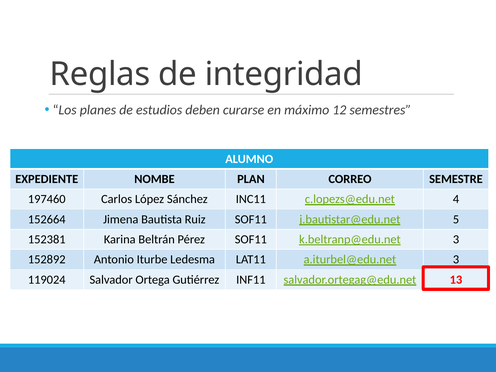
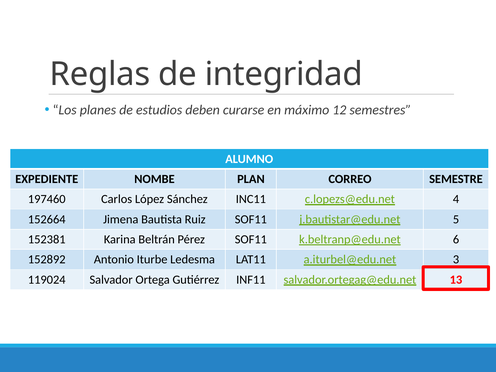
3 at (456, 239): 3 -> 6
